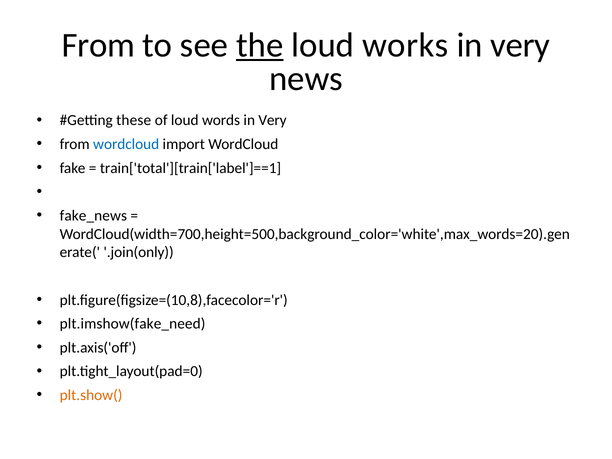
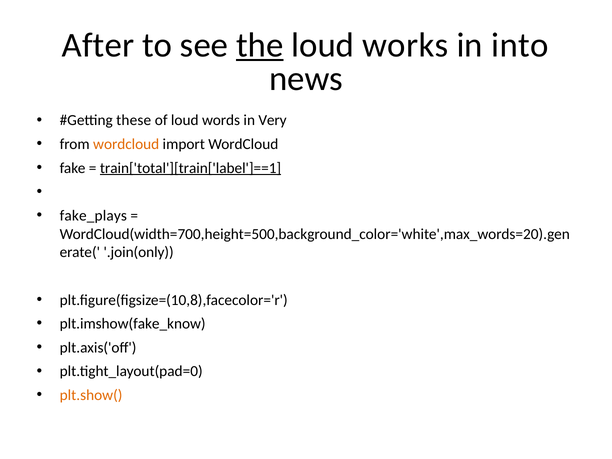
From at (98, 45): From -> After
very at (520, 45): very -> into
wordcloud at (126, 144) colour: blue -> orange
train['total'][train['label']==1 underline: none -> present
fake_news: fake_news -> fake_plays
plt.imshow(fake_need: plt.imshow(fake_need -> plt.imshow(fake_know
